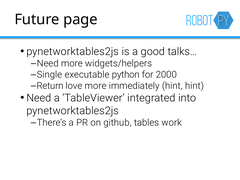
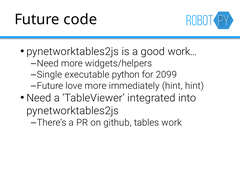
page: page -> code
talks…: talks… -> work…
2000: 2000 -> 2099
Return at (50, 86): Return -> Future
